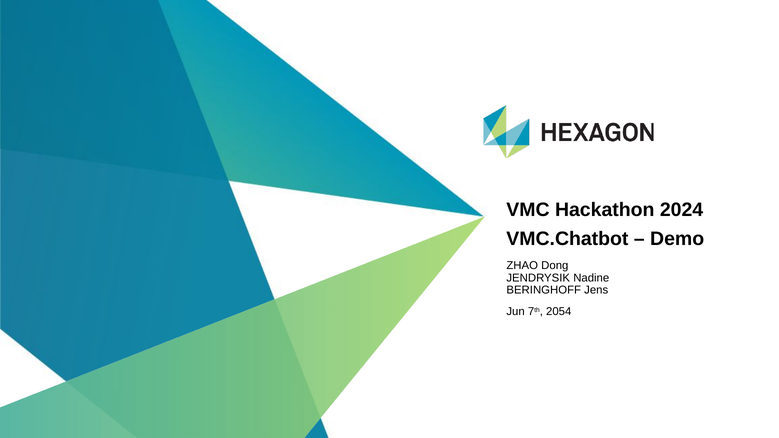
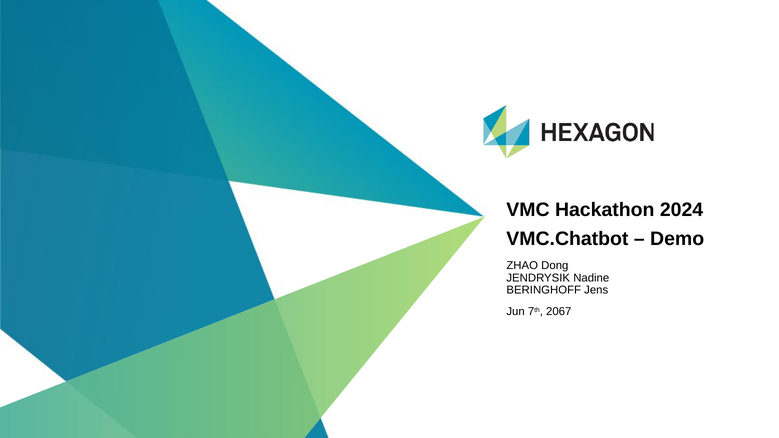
2054: 2054 -> 2067
